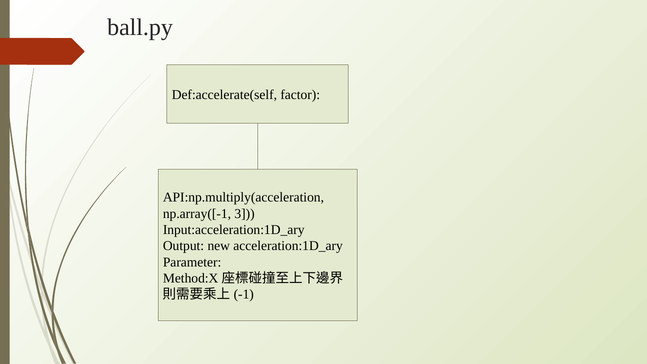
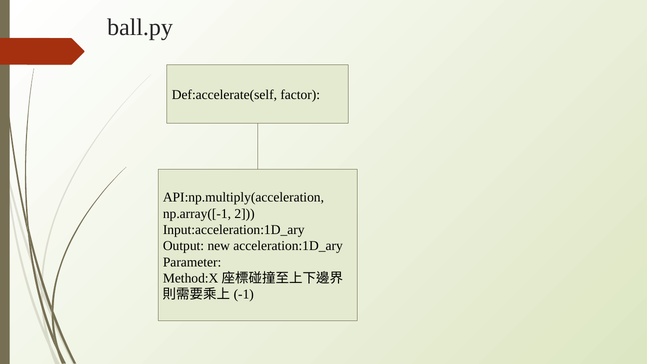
3: 3 -> 2
